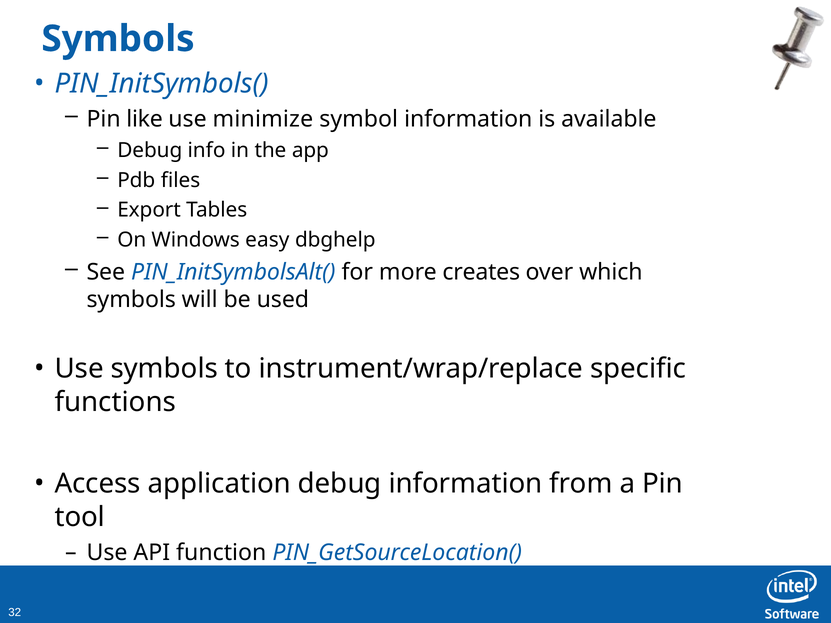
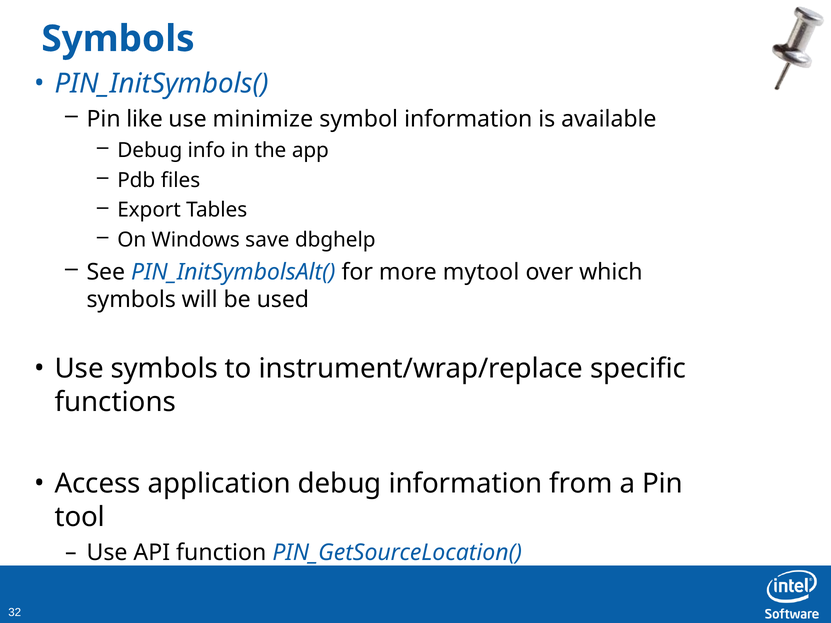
easy: easy -> save
creates: creates -> mytool
